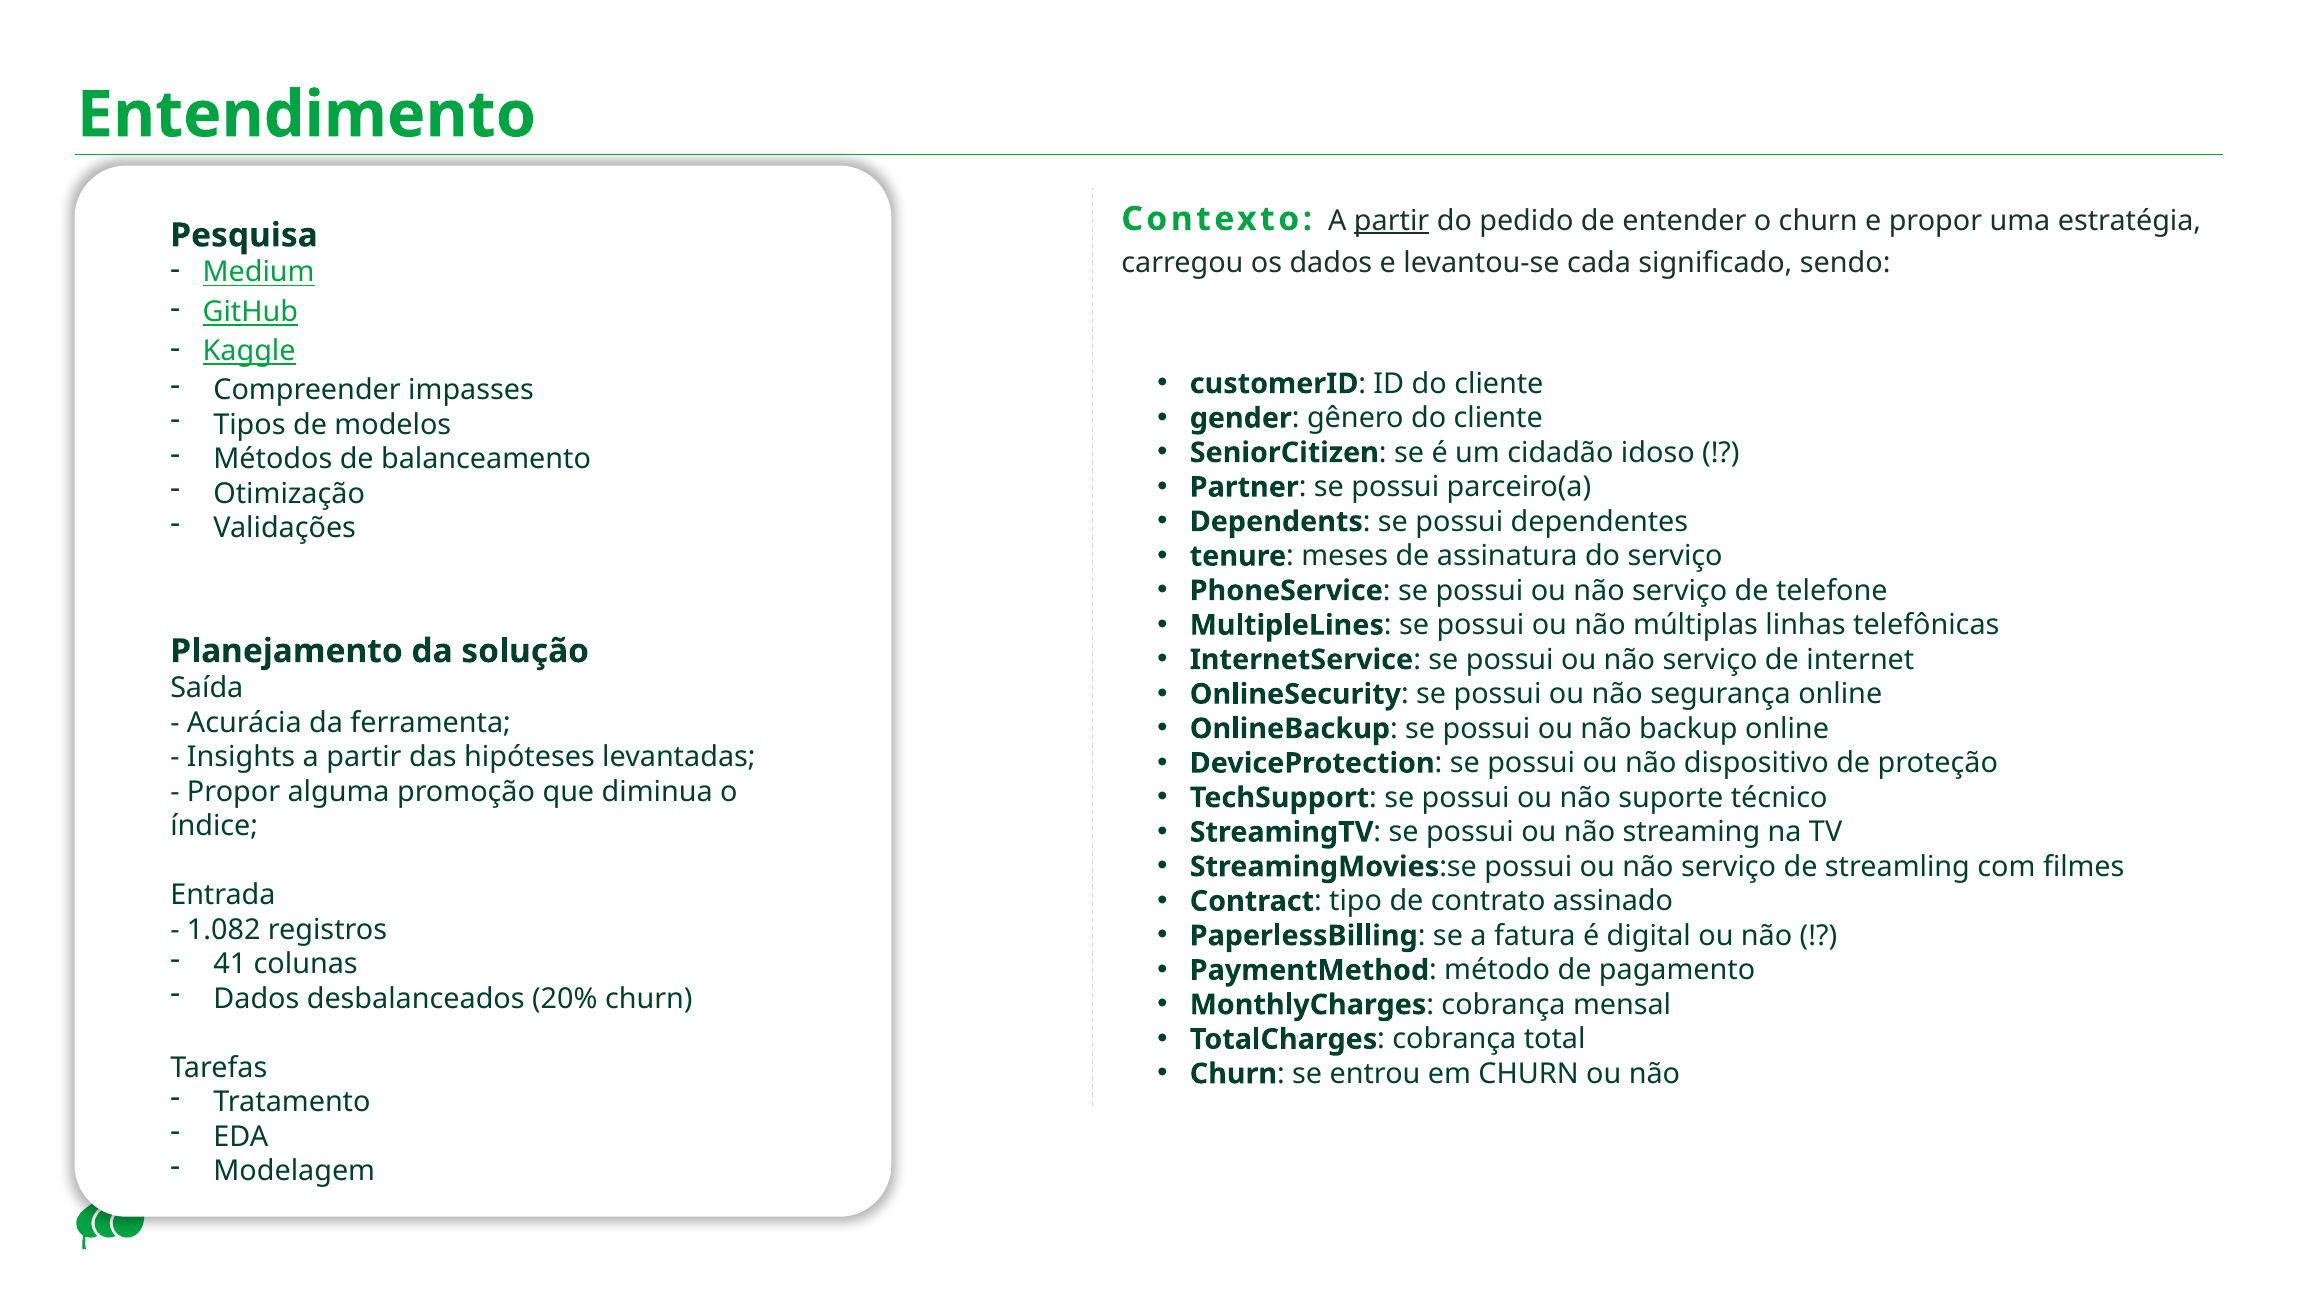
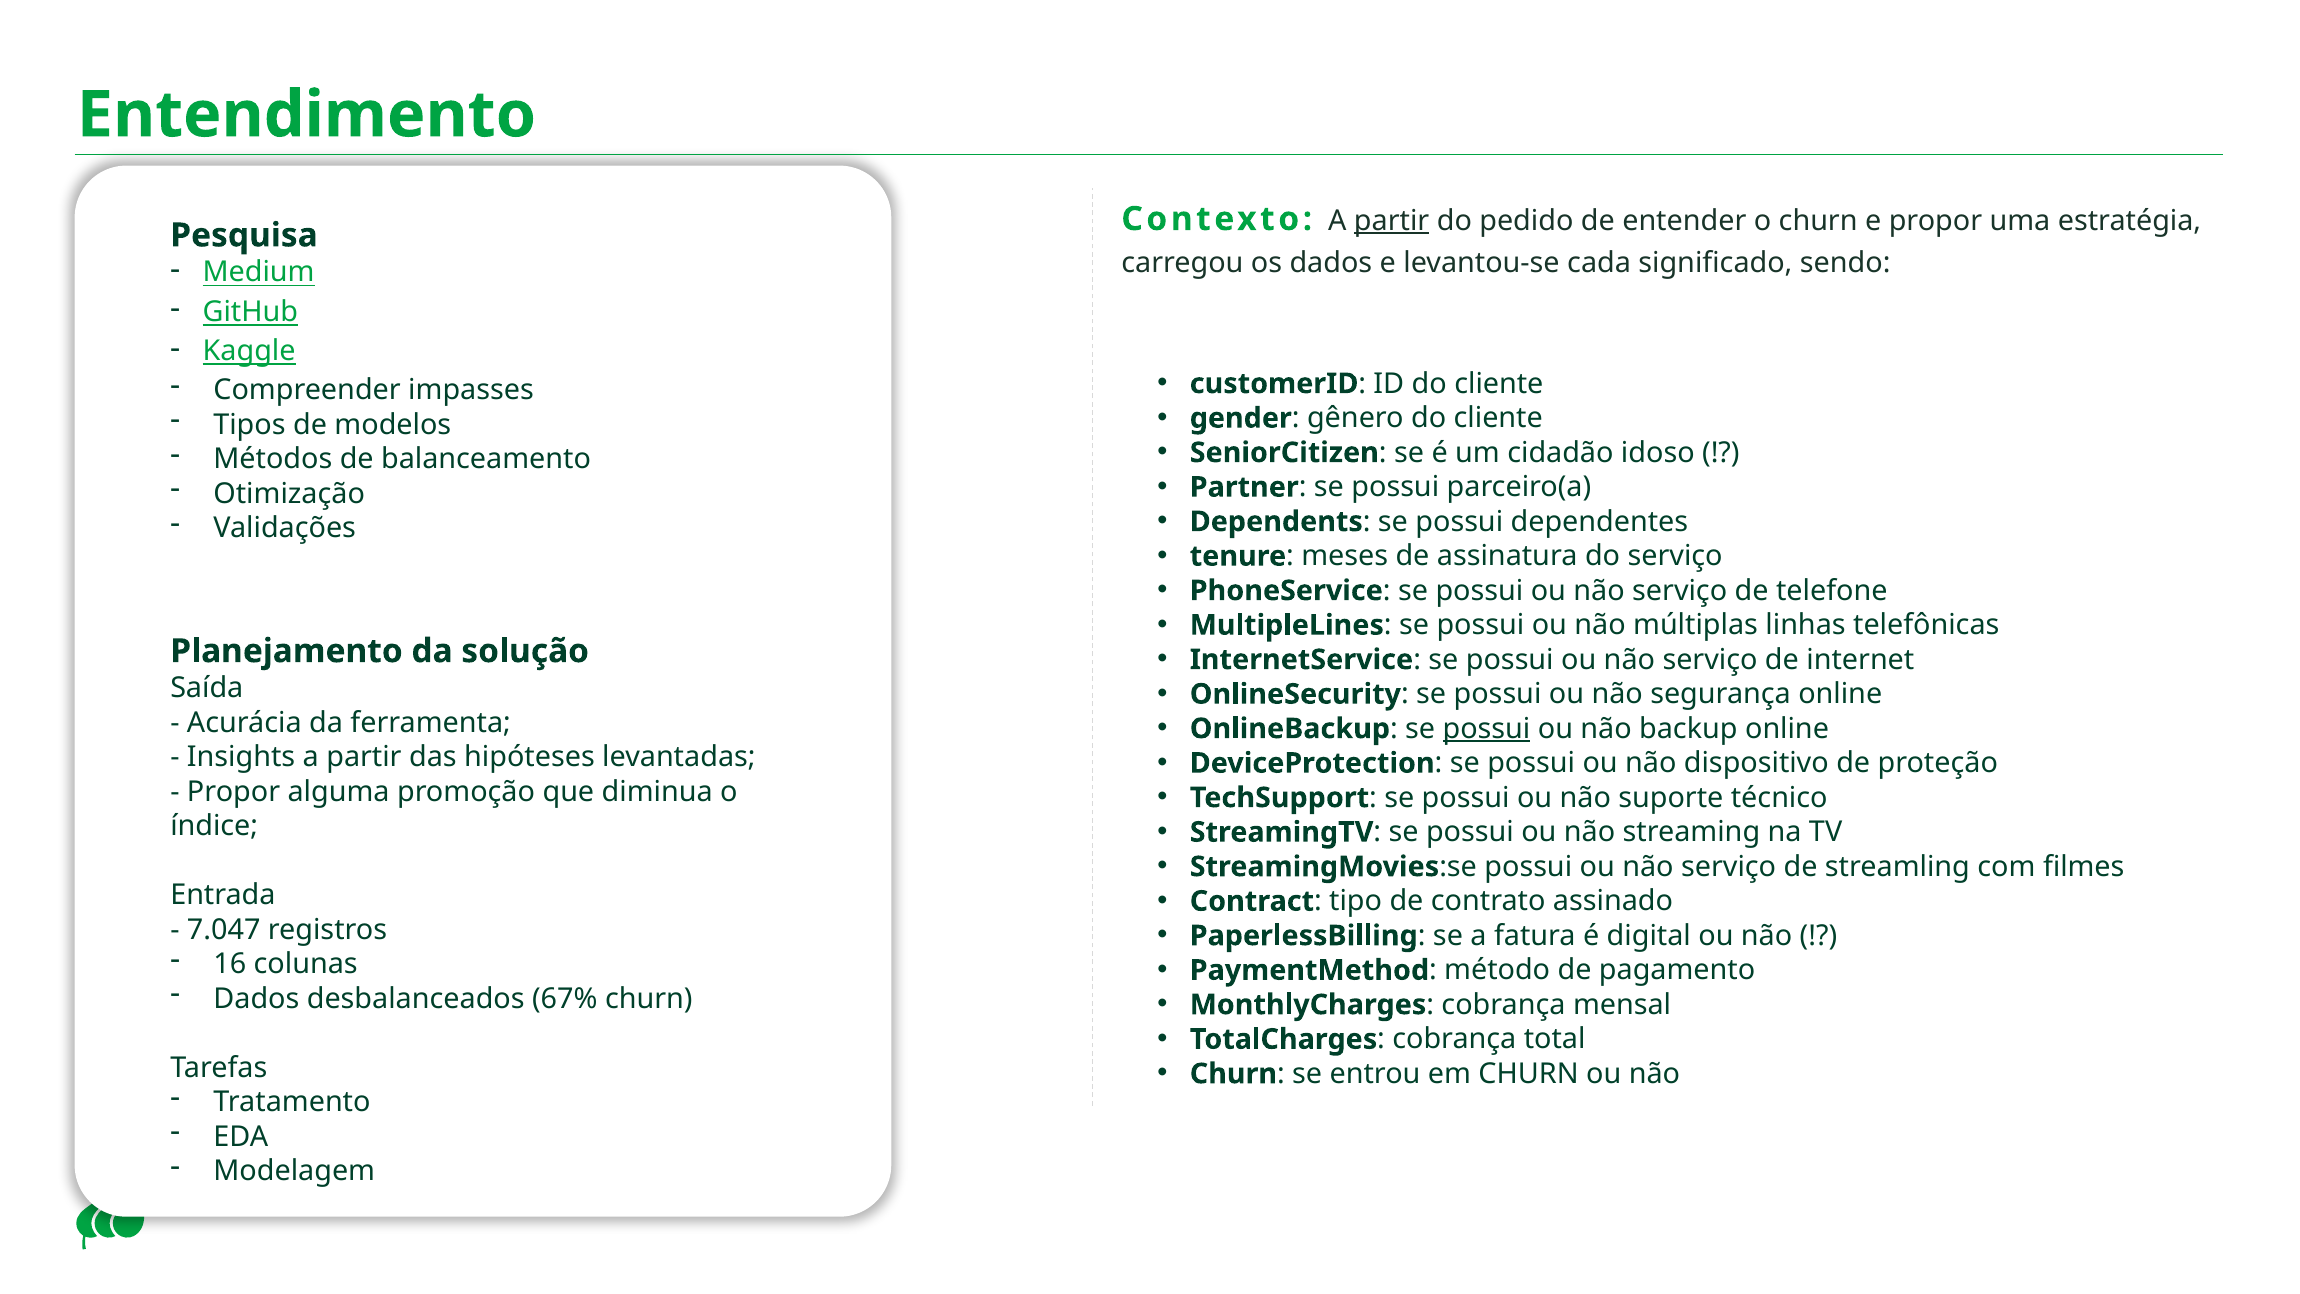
possui at (1486, 729) underline: none -> present
1.082: 1.082 -> 7.047
41: 41 -> 16
20%: 20% -> 67%
